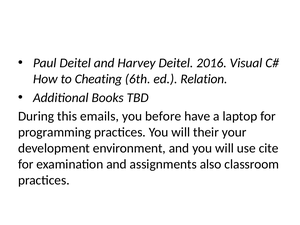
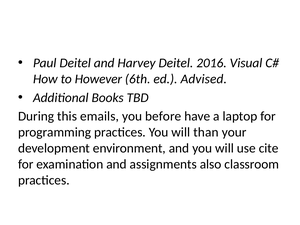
Cheating: Cheating -> However
Relation: Relation -> Advised
their: their -> than
